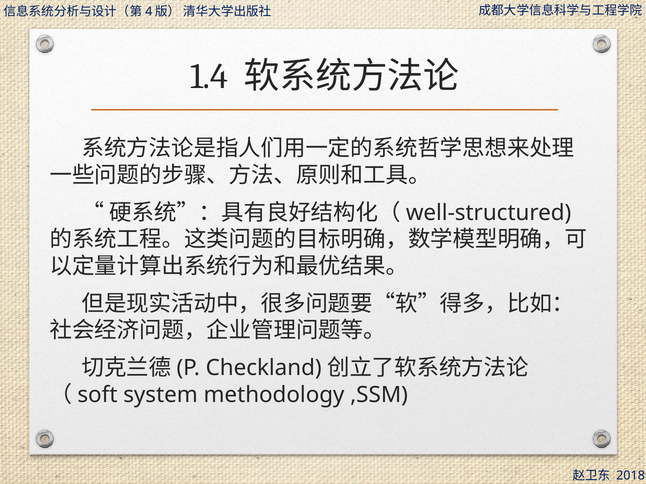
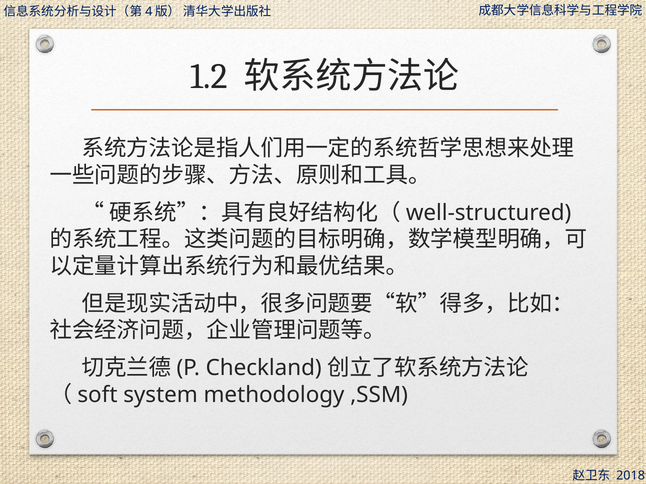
1.4: 1.4 -> 1.2
